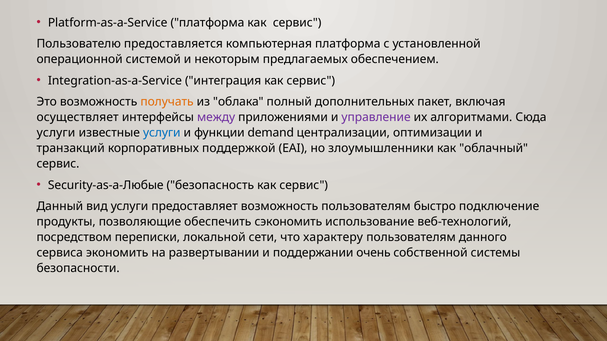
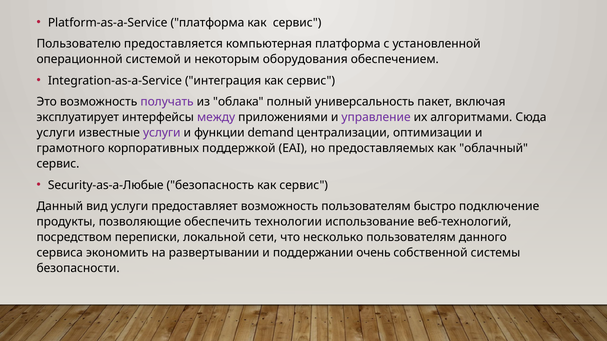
предлагаемых: предлагаемых -> оборудования
получать colour: orange -> purple
дополнительных: дополнительных -> универсальность
осуществляет: осуществляет -> эксплуатирует
услуги at (162, 133) colour: blue -> purple
транзакций: транзакций -> грамотного
злоумышленники: злоумышленники -> предоставляемых
сэкономить: сэкономить -> технологии
характеру: характеру -> несколько
